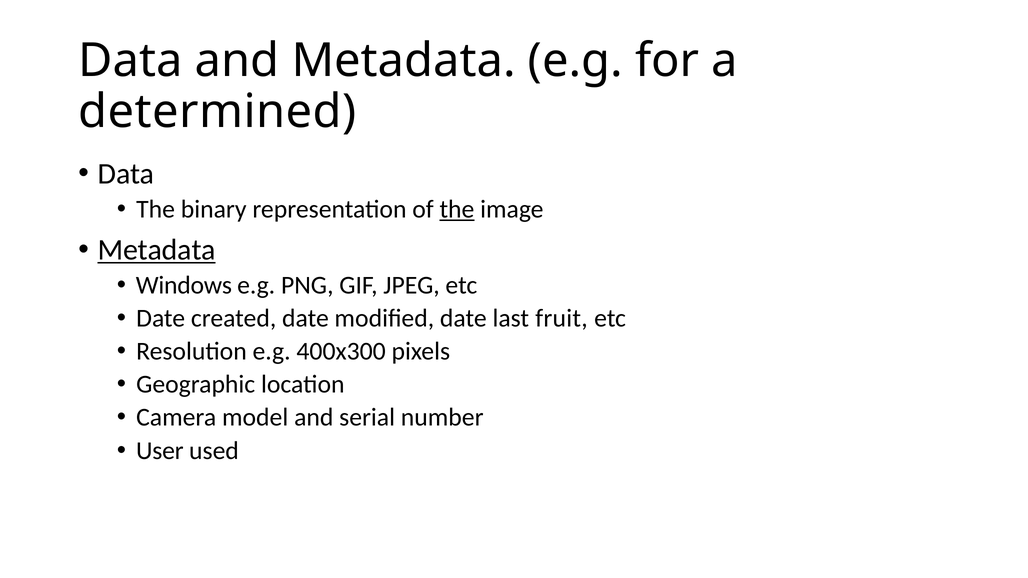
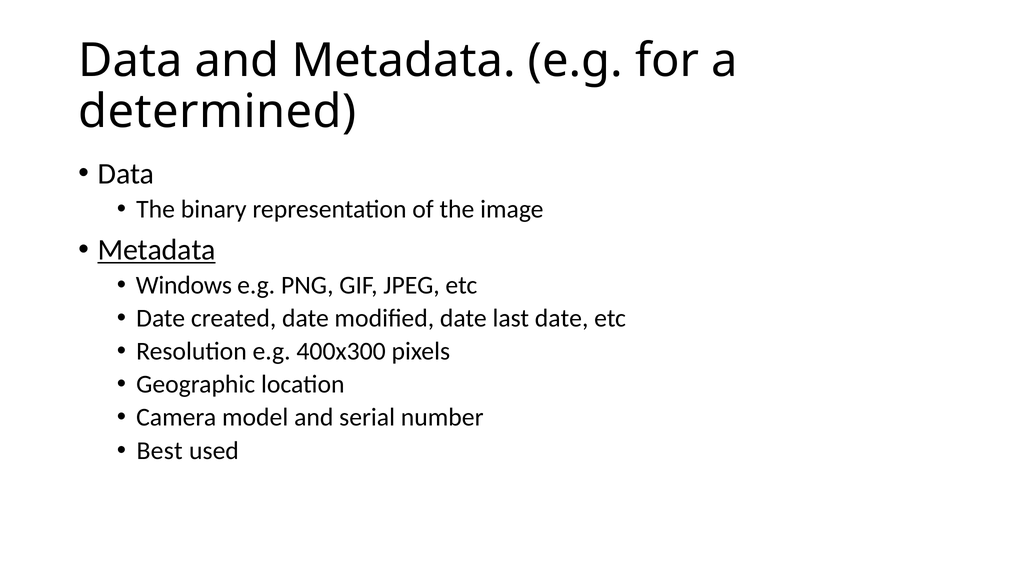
the at (457, 209) underline: present -> none
last fruit: fruit -> date
User: User -> Best
